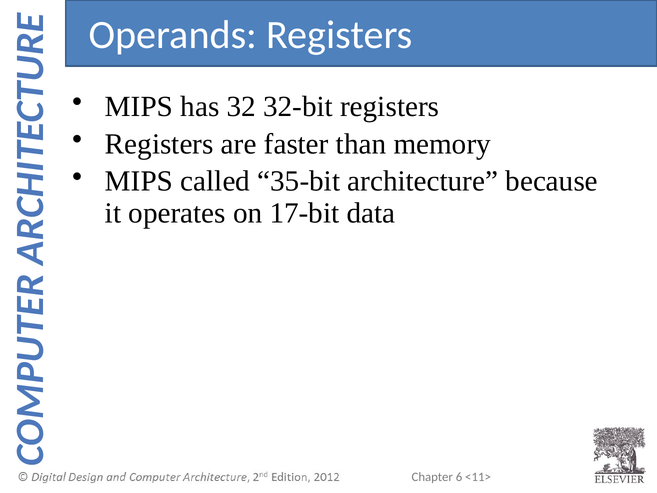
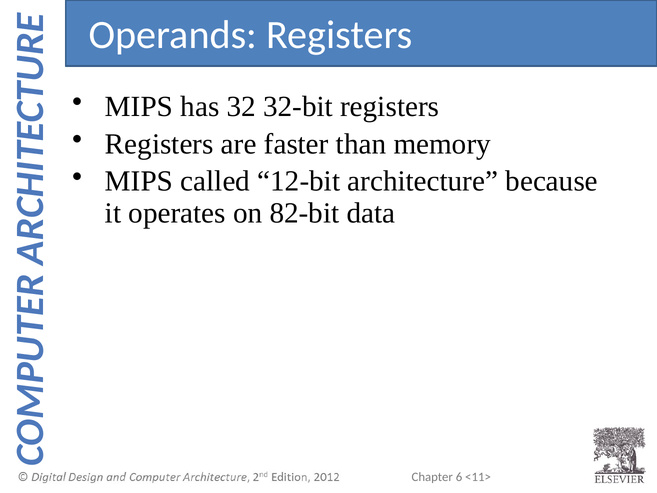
35-bit: 35-bit -> 12-bit
17-bit: 17-bit -> 82-bit
